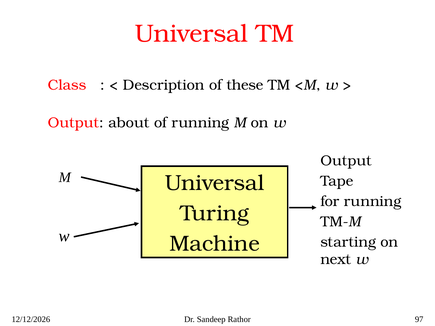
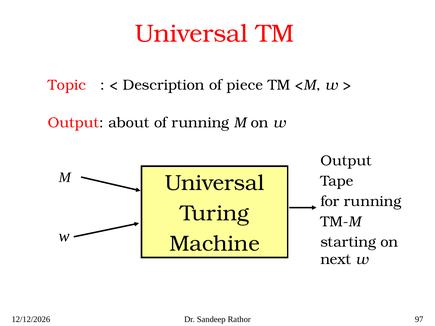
Class: Class -> Topic
these: these -> piece
